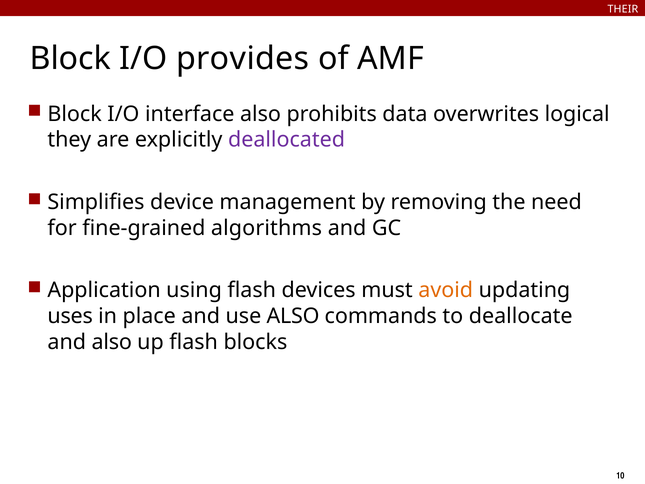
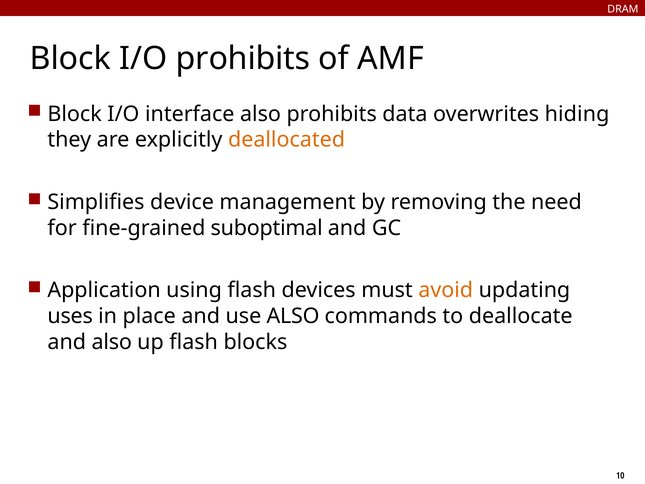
THEIR: THEIR -> DRAM
I/O provides: provides -> prohibits
logical: logical -> hiding
deallocated colour: purple -> orange
algorithms: algorithms -> suboptimal
